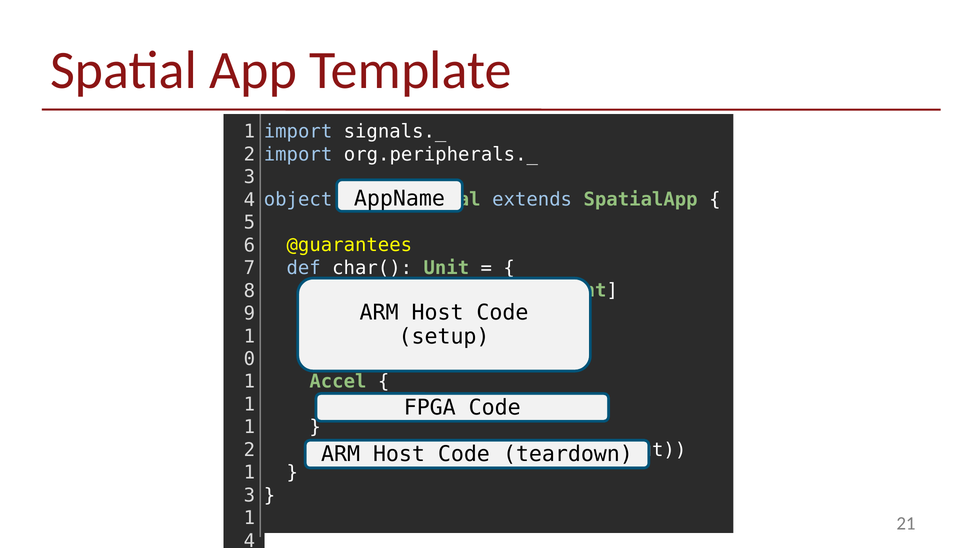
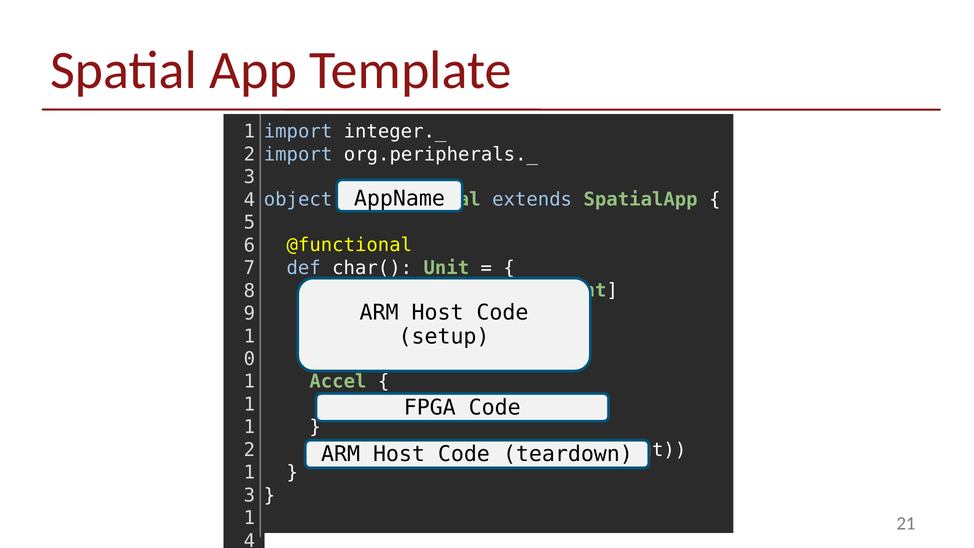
signals._: signals._ -> integer._
@guarantees: @guarantees -> @functional
